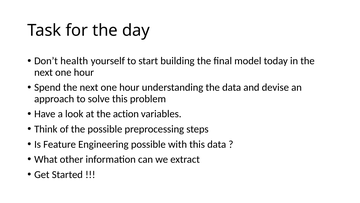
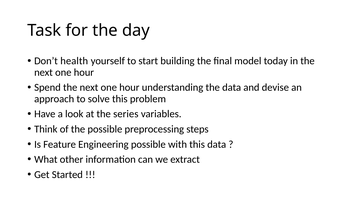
action: action -> series
